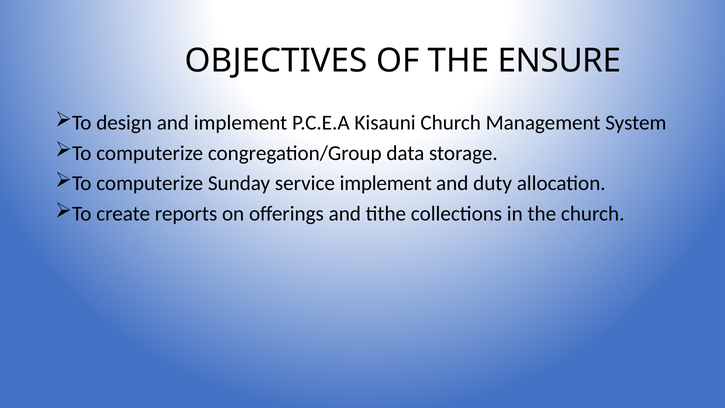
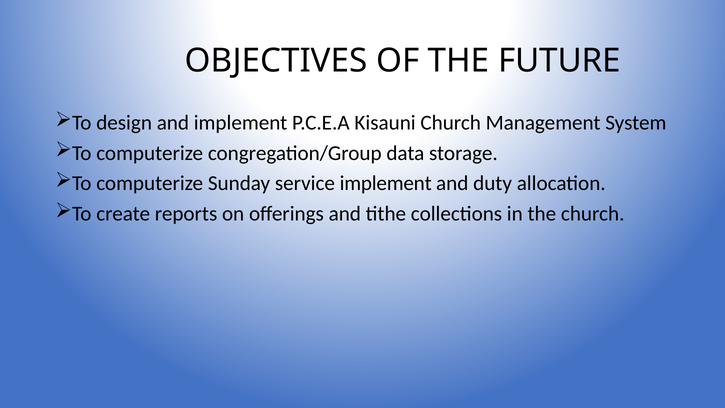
ENSURE: ENSURE -> FUTURE
